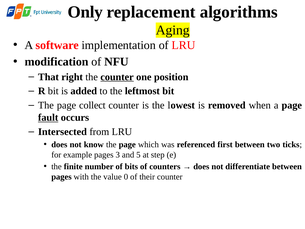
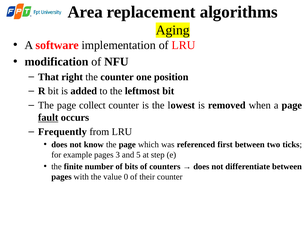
Only: Only -> Area
counter at (117, 77) underline: present -> none
Intersected: Intersected -> Frequently
